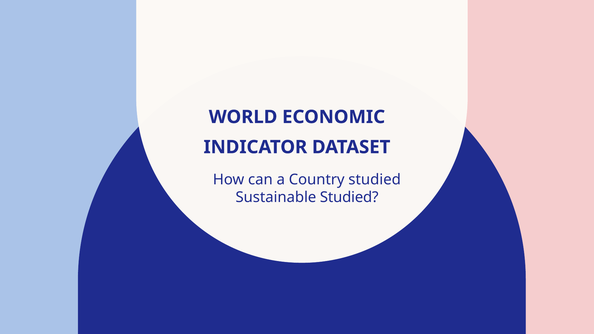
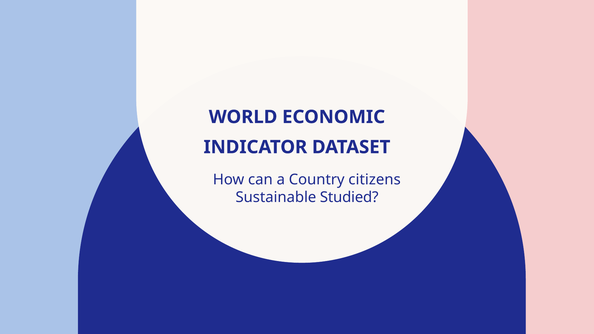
Country studied: studied -> citizens
